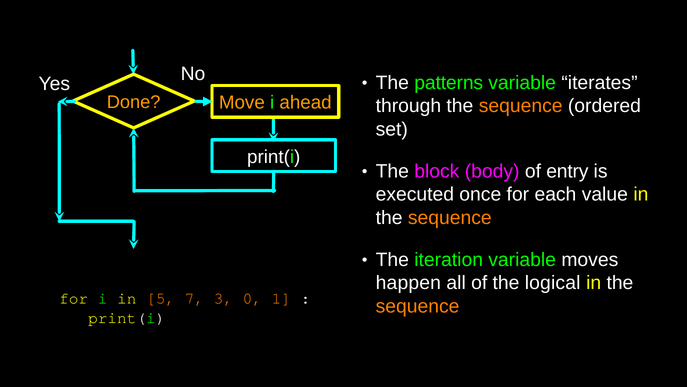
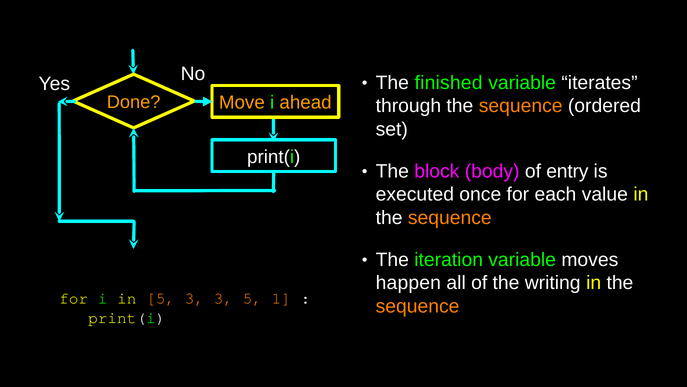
patterns: patterns -> finished
logical: logical -> writing
5 7: 7 -> 3
3 0: 0 -> 5
